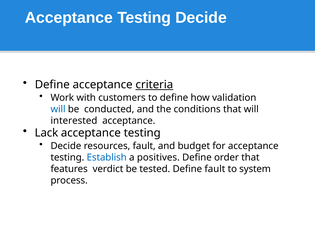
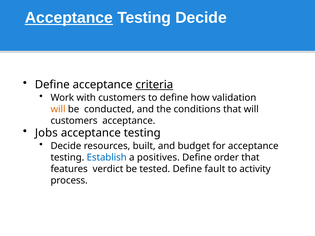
Acceptance at (69, 18) underline: none -> present
will at (58, 109) colour: blue -> orange
interested at (74, 121): interested -> customers
Lack: Lack -> Jobs
resources fault: fault -> built
system: system -> activity
